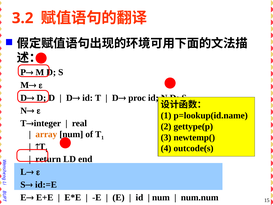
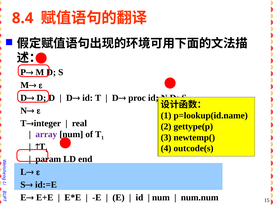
3.2: 3.2 -> 8.4
array colour: orange -> purple
return: return -> param
